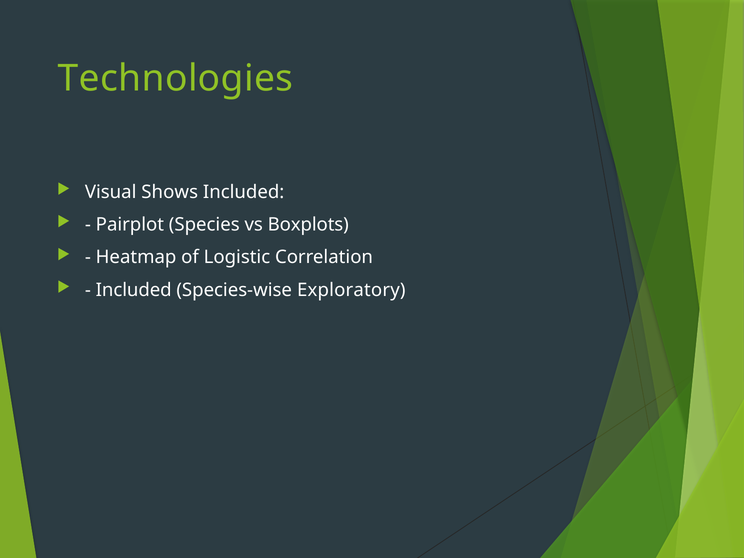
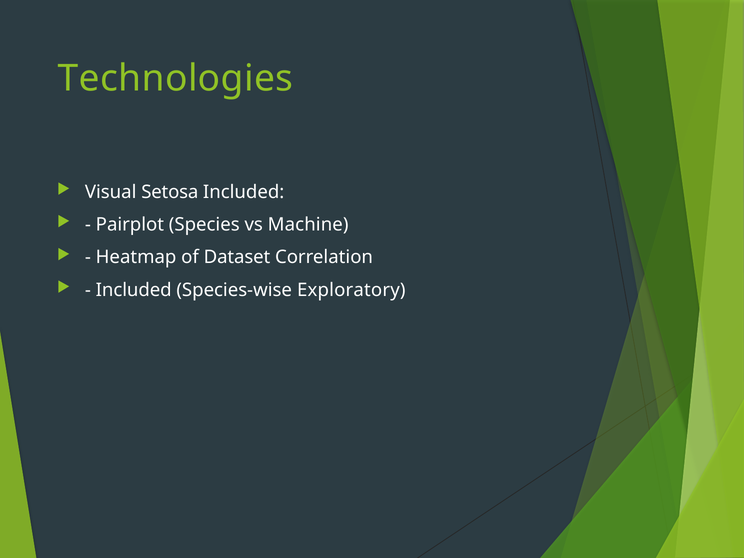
Shows: Shows -> Setosa
Boxplots: Boxplots -> Machine
Logistic: Logistic -> Dataset
